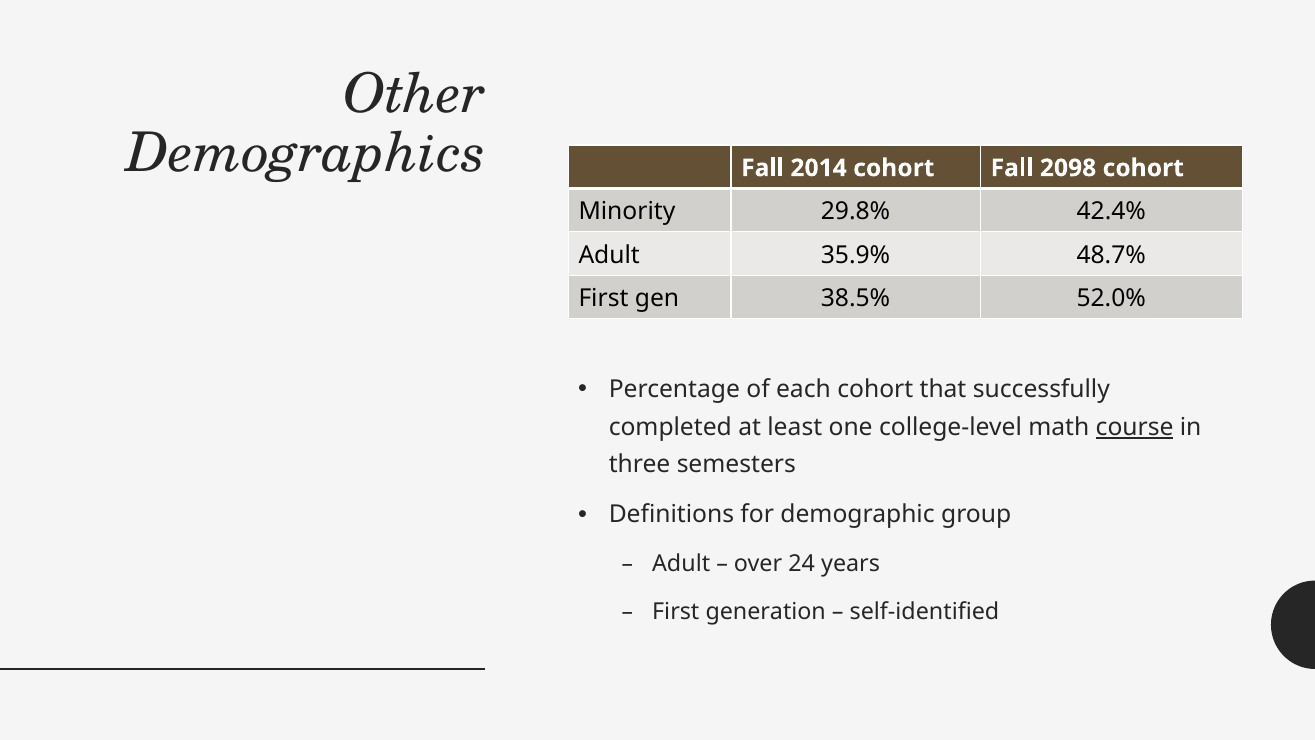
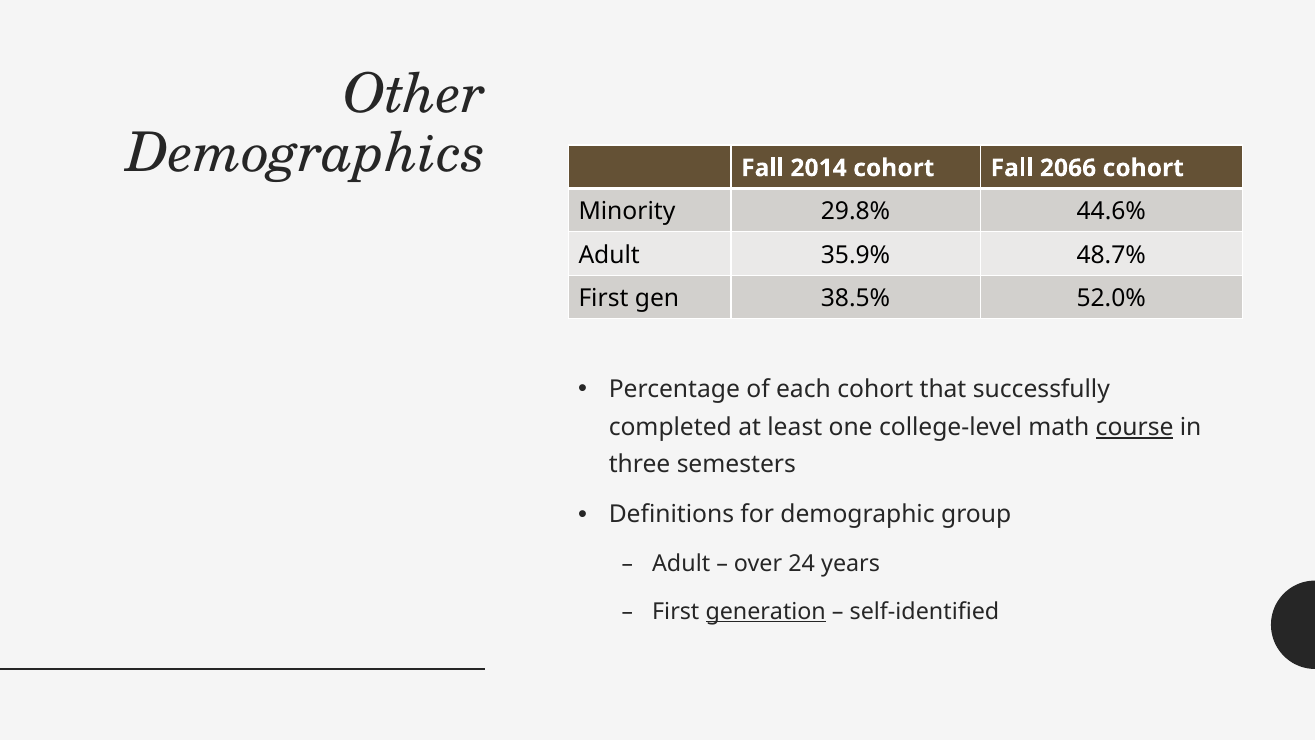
2098: 2098 -> 2066
42.4%: 42.4% -> 44.6%
generation underline: none -> present
